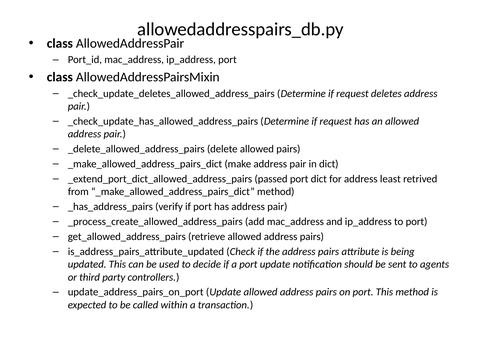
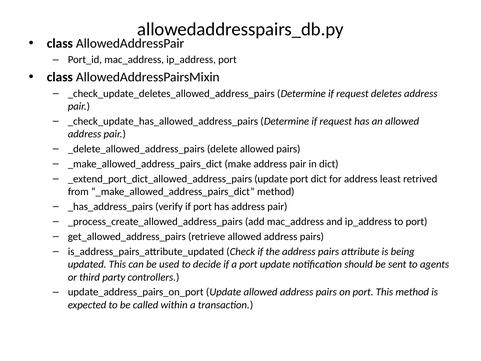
_extend_port_dict_allowed_address_pairs passed: passed -> update
